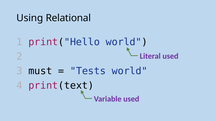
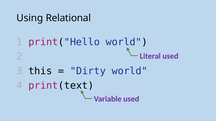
must: must -> this
Tests: Tests -> Dirty
